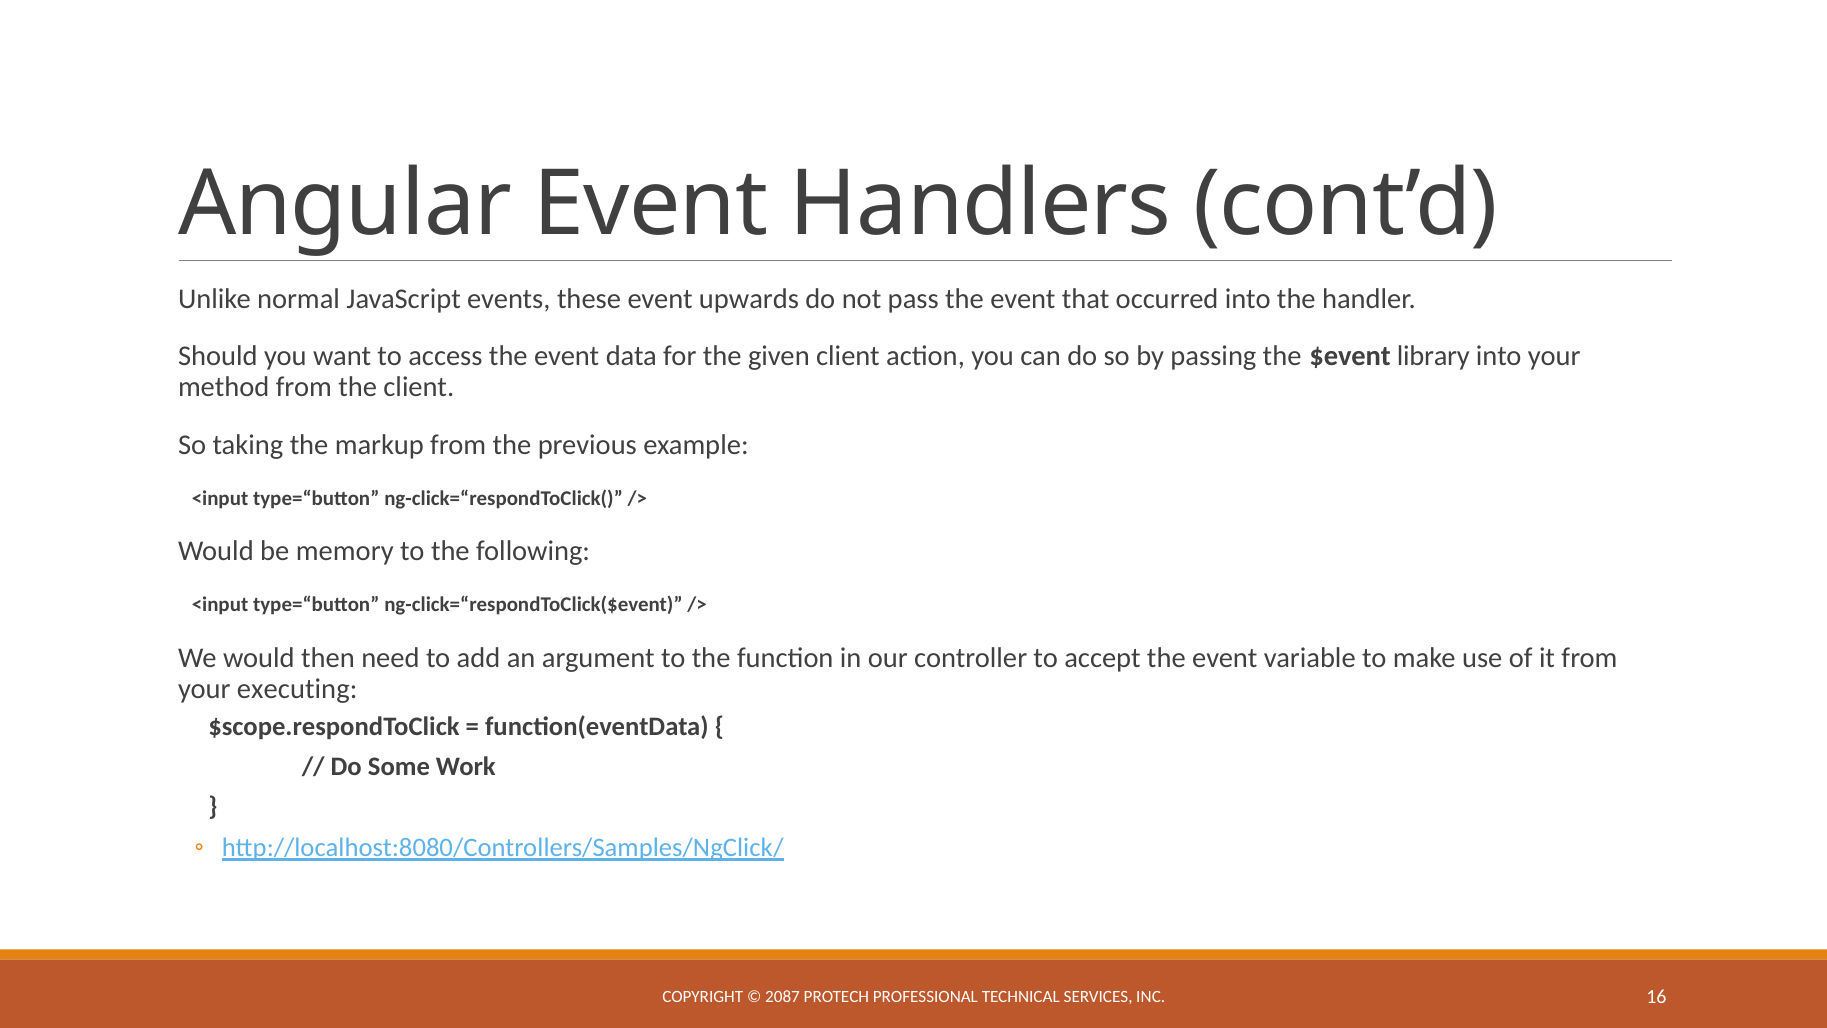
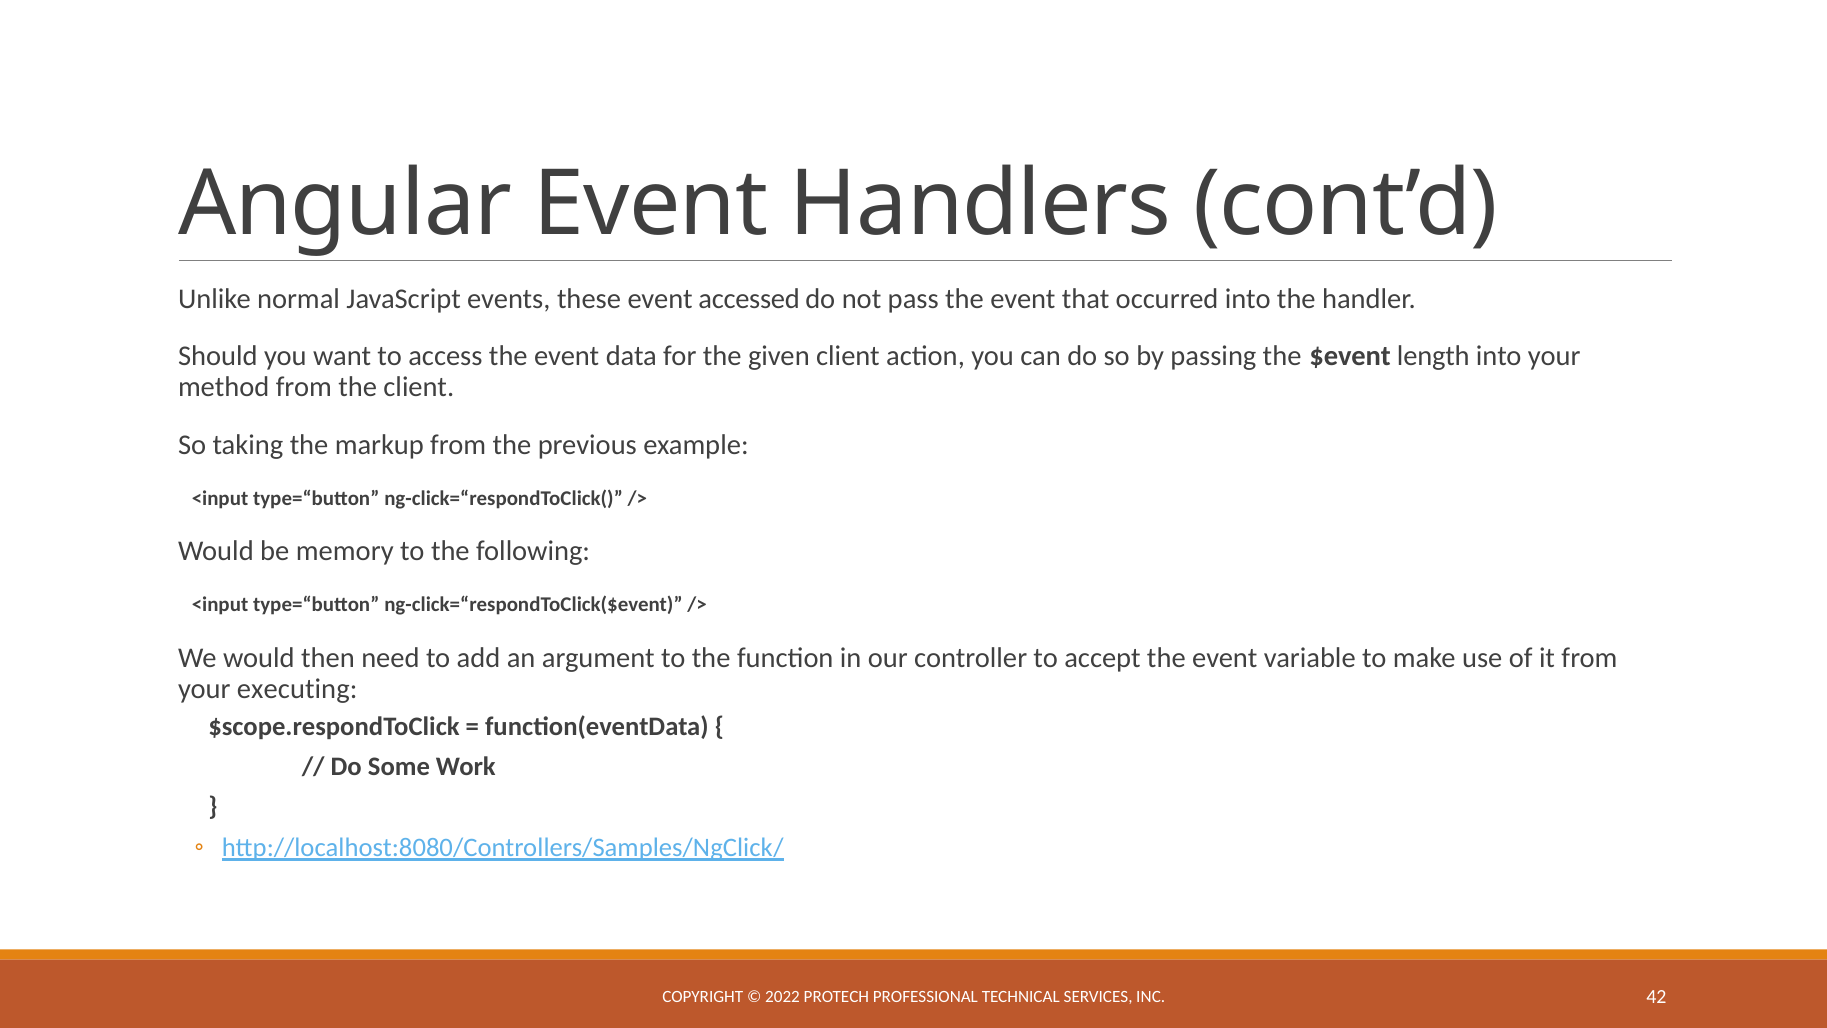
upwards: upwards -> accessed
library: library -> length
2087: 2087 -> 2022
16: 16 -> 42
